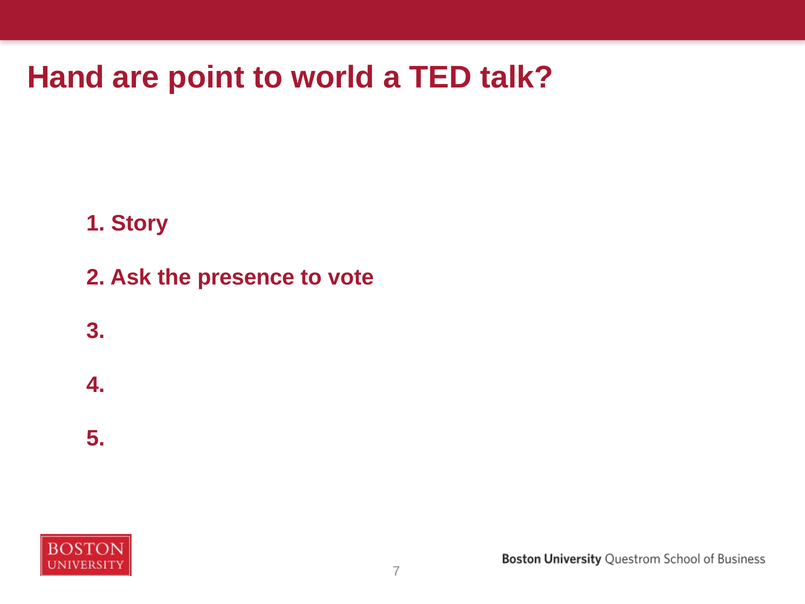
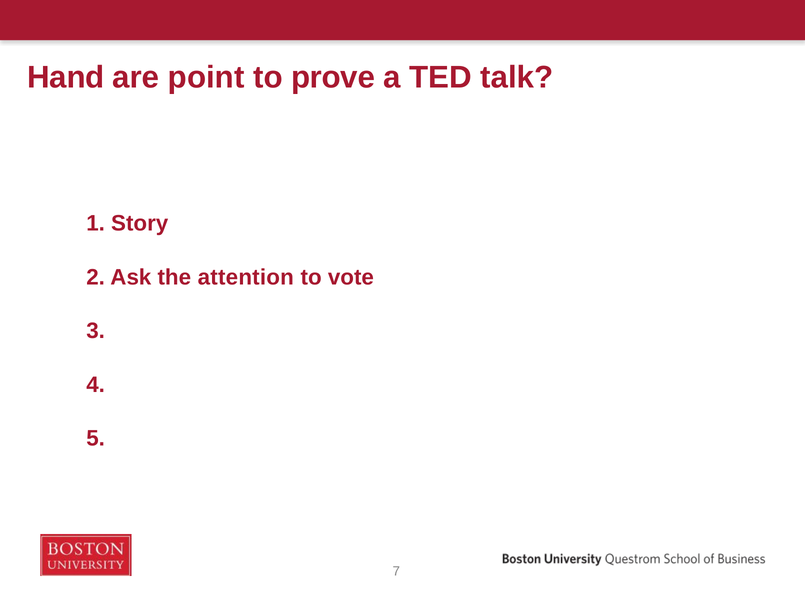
world: world -> prove
presence: presence -> attention
